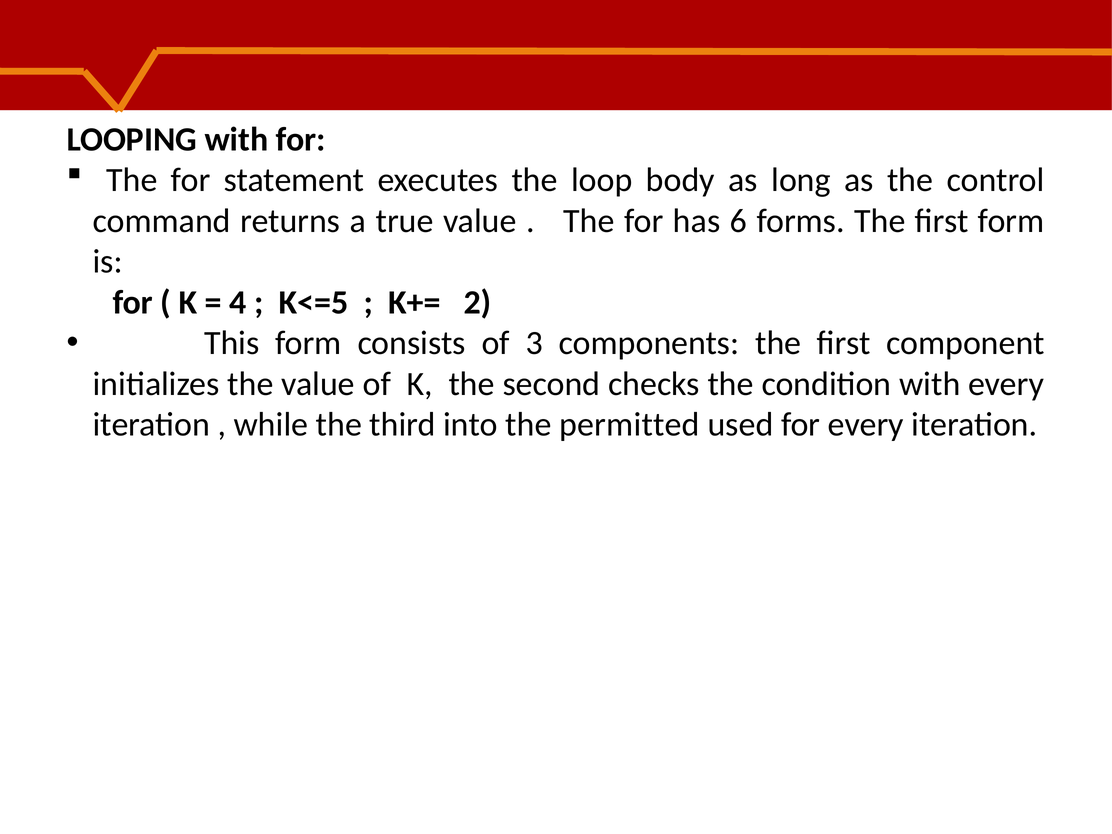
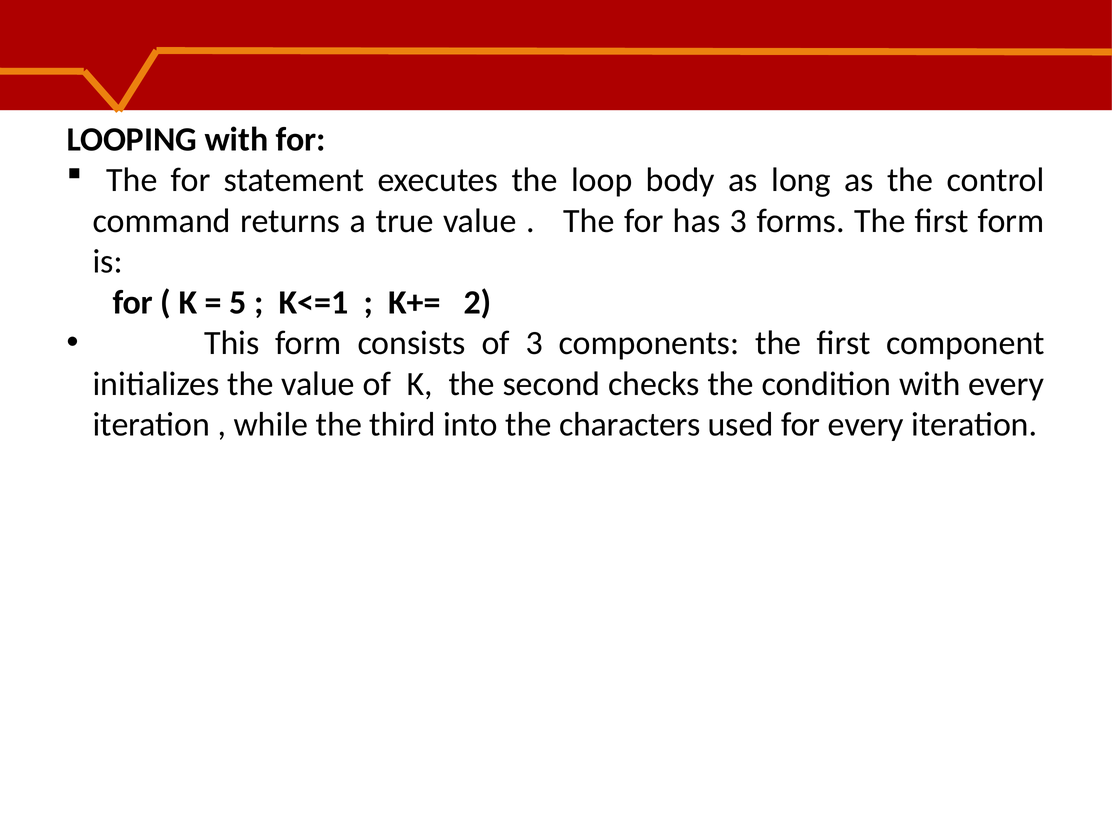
has 6: 6 -> 3
4: 4 -> 5
K<=5: K<=5 -> K<=1
permitted: permitted -> characters
